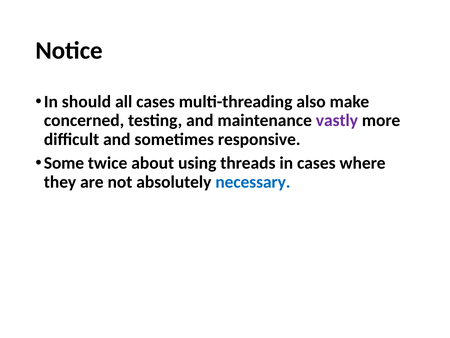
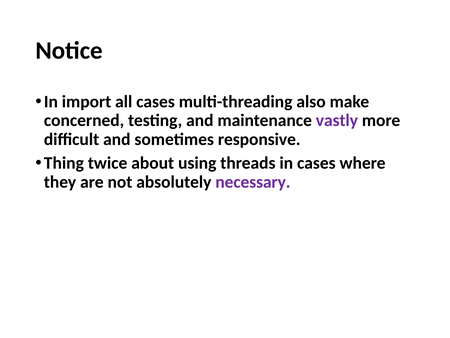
should: should -> import
Some: Some -> Thing
necessary colour: blue -> purple
